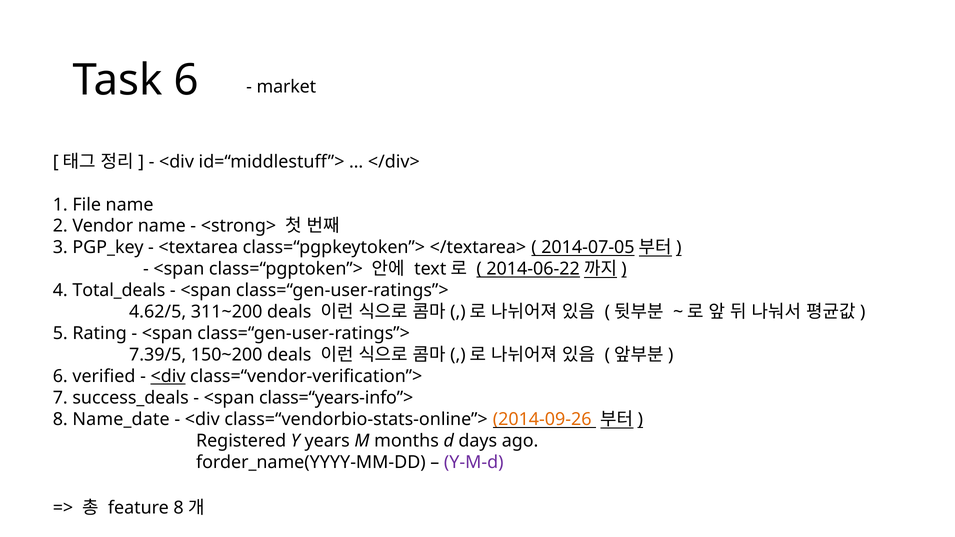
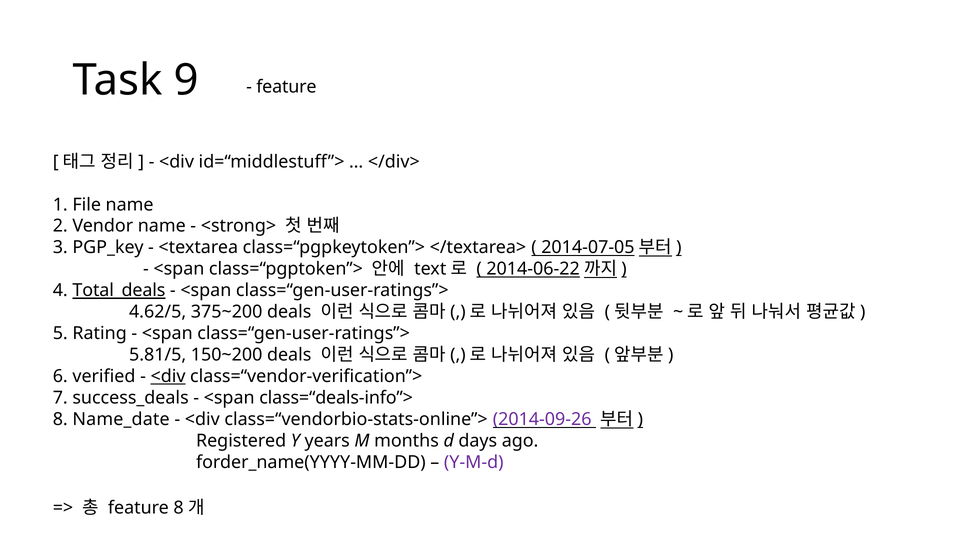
Task 6: 6 -> 9
market at (286, 87): market -> feature
Total_deals underline: none -> present
311~200: 311~200 -> 375~200
7.39/5: 7.39/5 -> 5.81/5
class=“years-info”>: class=“years-info”> -> class=“deals-info”>
2014-09-26 colour: orange -> purple
